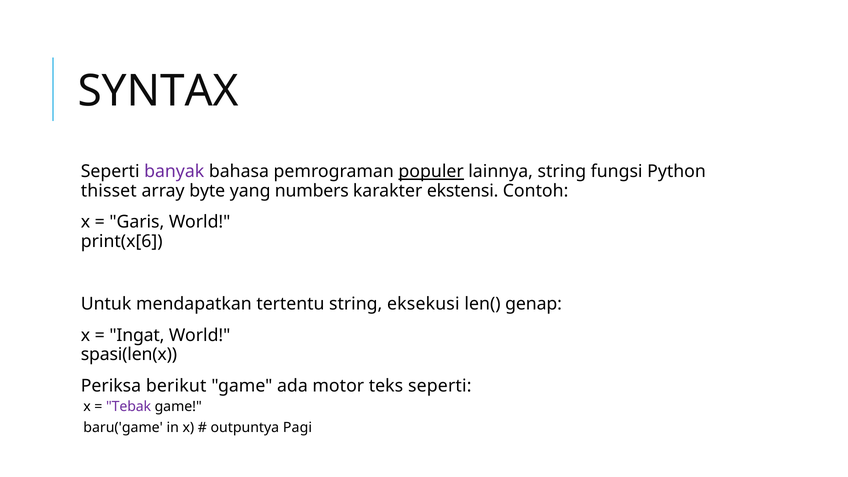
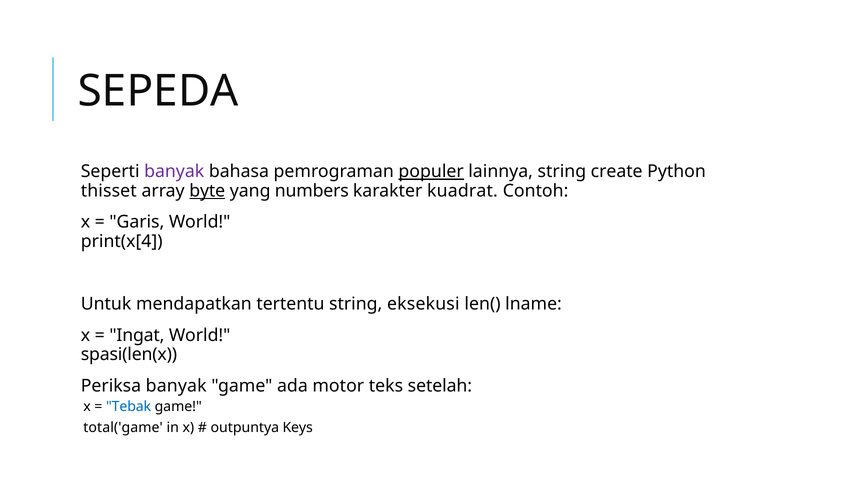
SYNTAX: SYNTAX -> SEPEDA
fungsi: fungsi -> create
byte underline: none -> present
ekstensi: ekstensi -> kuadrat
print(x[6: print(x[6 -> print(x[4
genap: genap -> lname
Periksa berikut: berikut -> banyak
teks seperti: seperti -> setelah
Tebak colour: purple -> blue
baru('game: baru('game -> total('game
Pagi: Pagi -> Keys
